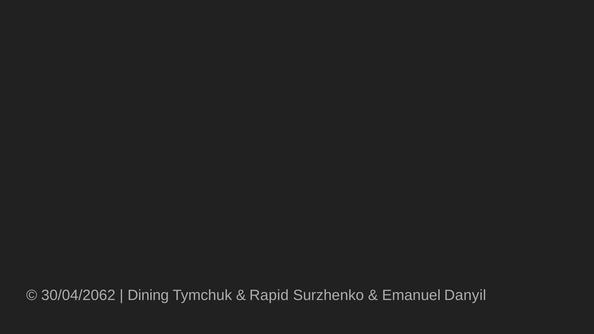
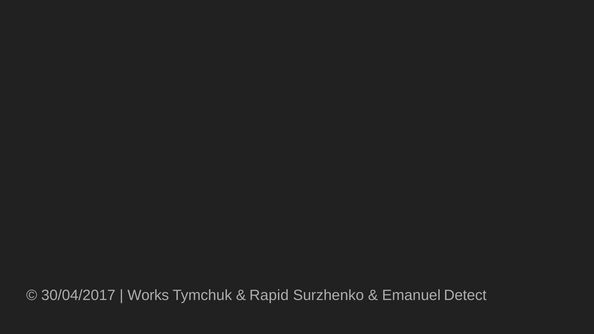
30/04/2062: 30/04/2062 -> 30/04/2017
Dining: Dining -> Works
Danyil: Danyil -> Detect
